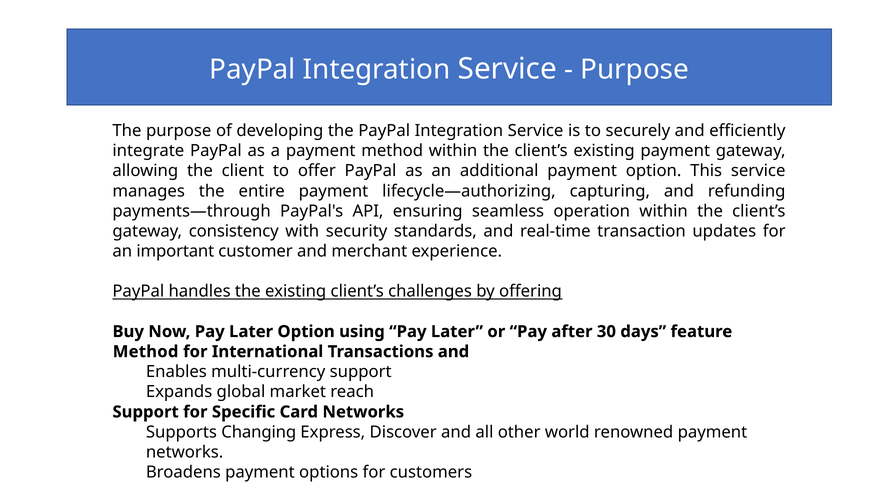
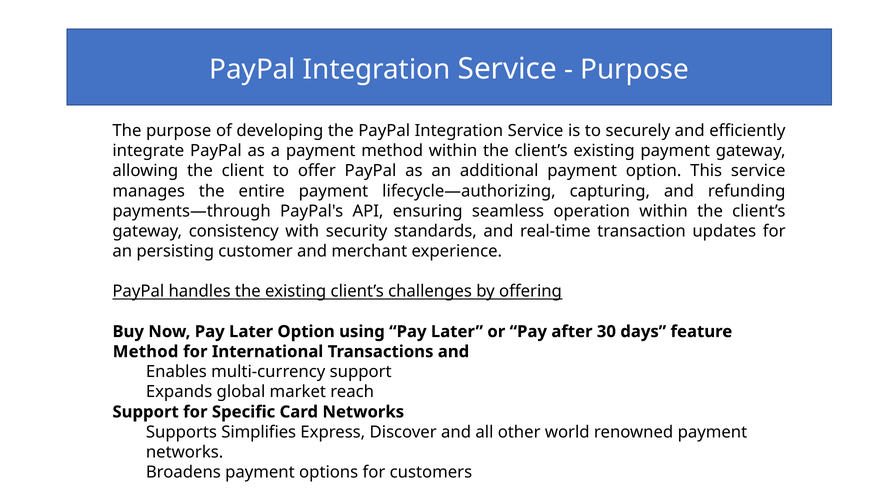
important: important -> persisting
Changing: Changing -> Simplifies
